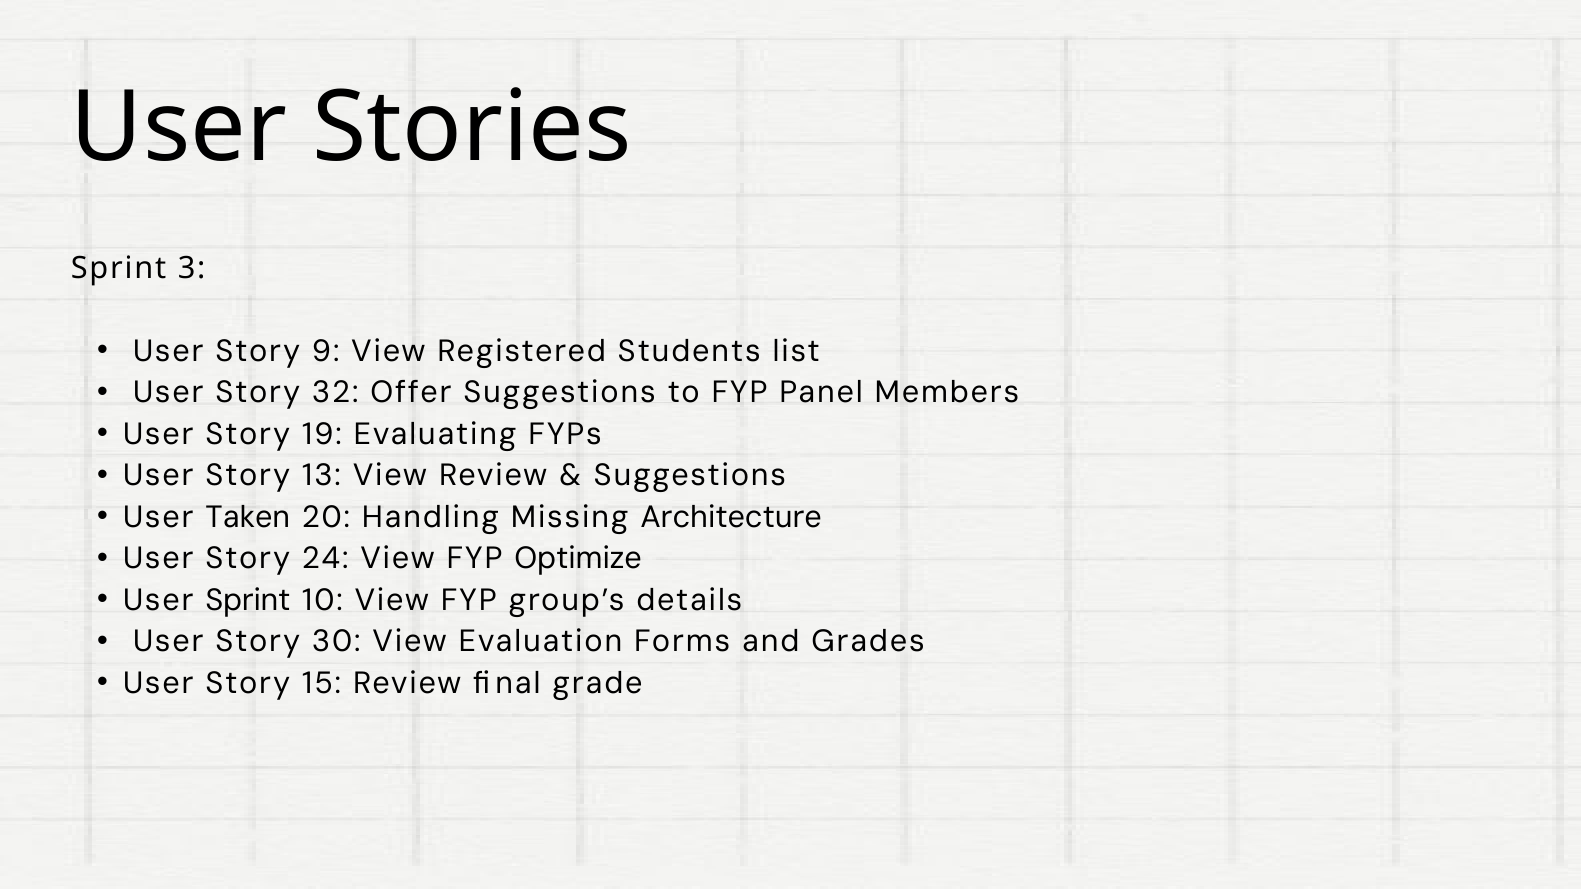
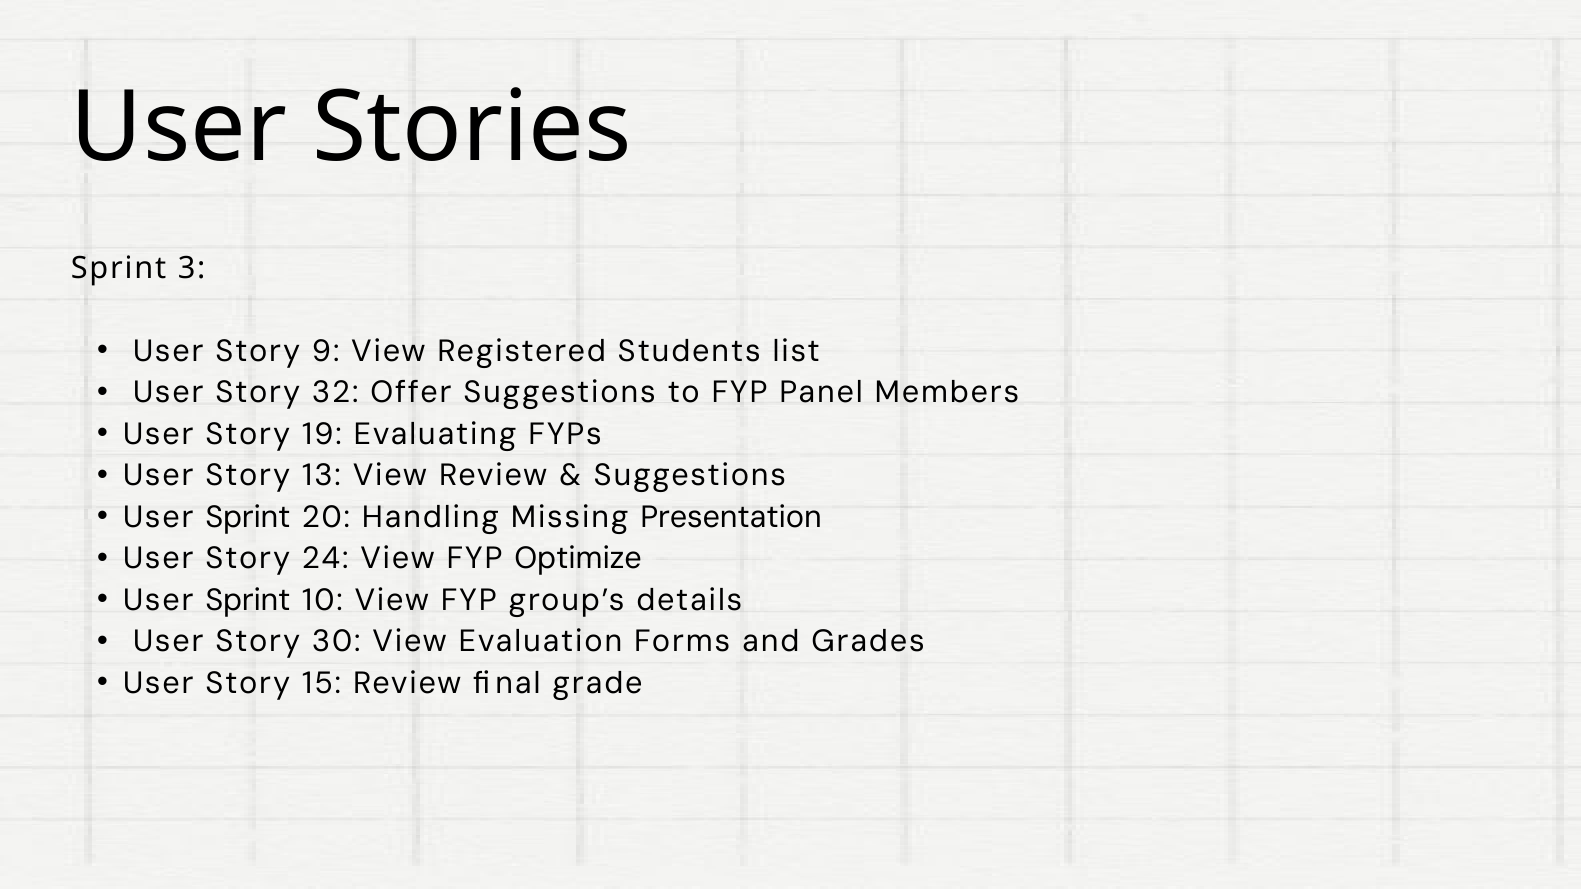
Taken at (248, 517): Taken -> Sprint
Architecture: Architecture -> Presentation
